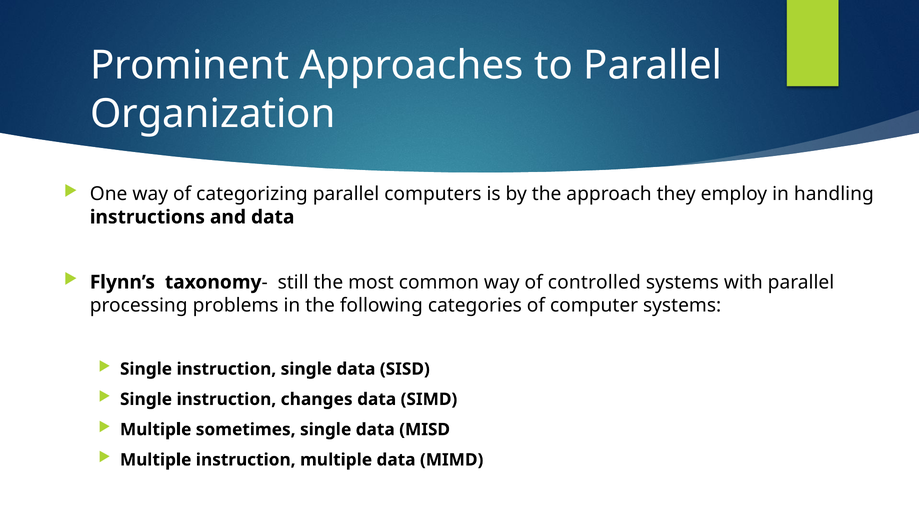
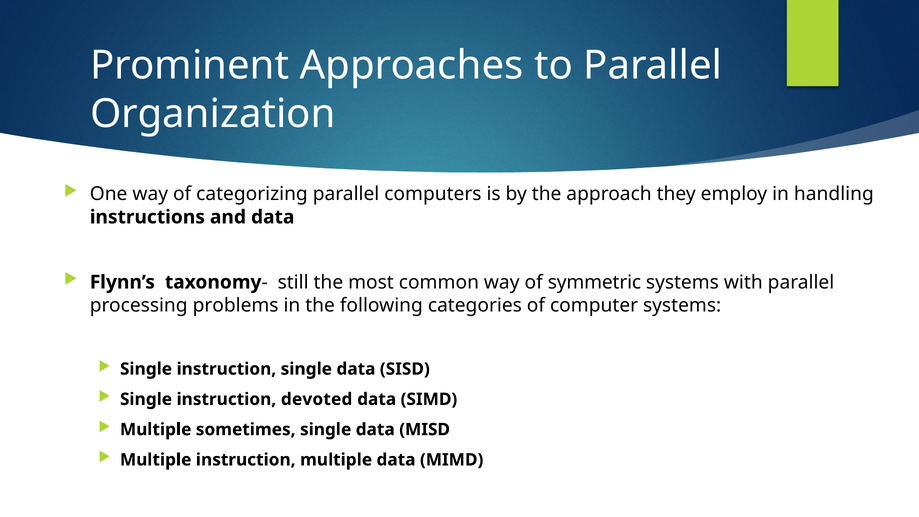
controlled: controlled -> symmetric
changes: changes -> devoted
